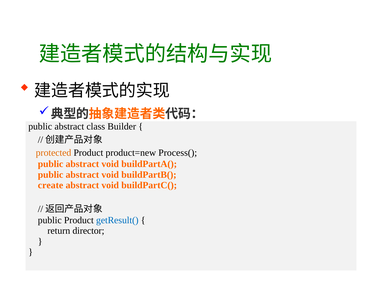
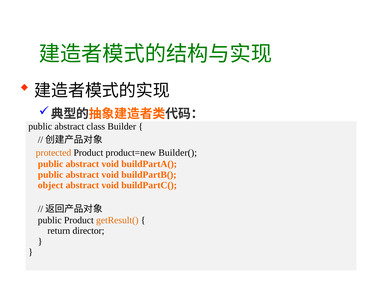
Process(: Process( -> Builder(
create: create -> object
getResult( colour: blue -> orange
